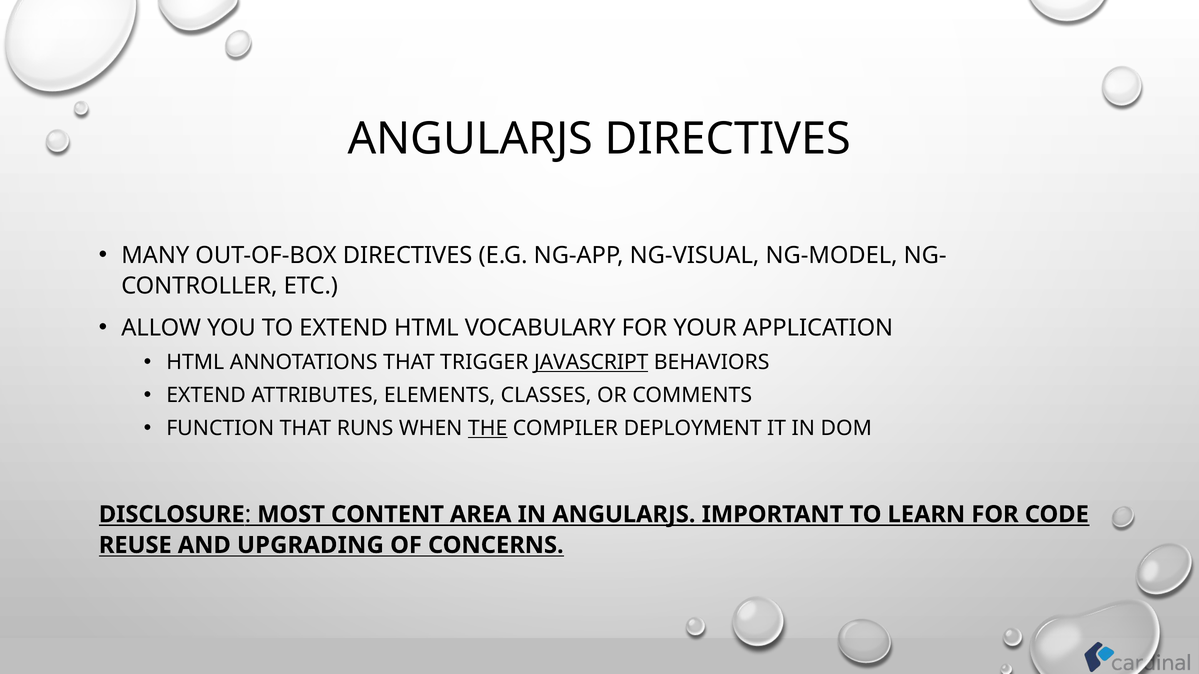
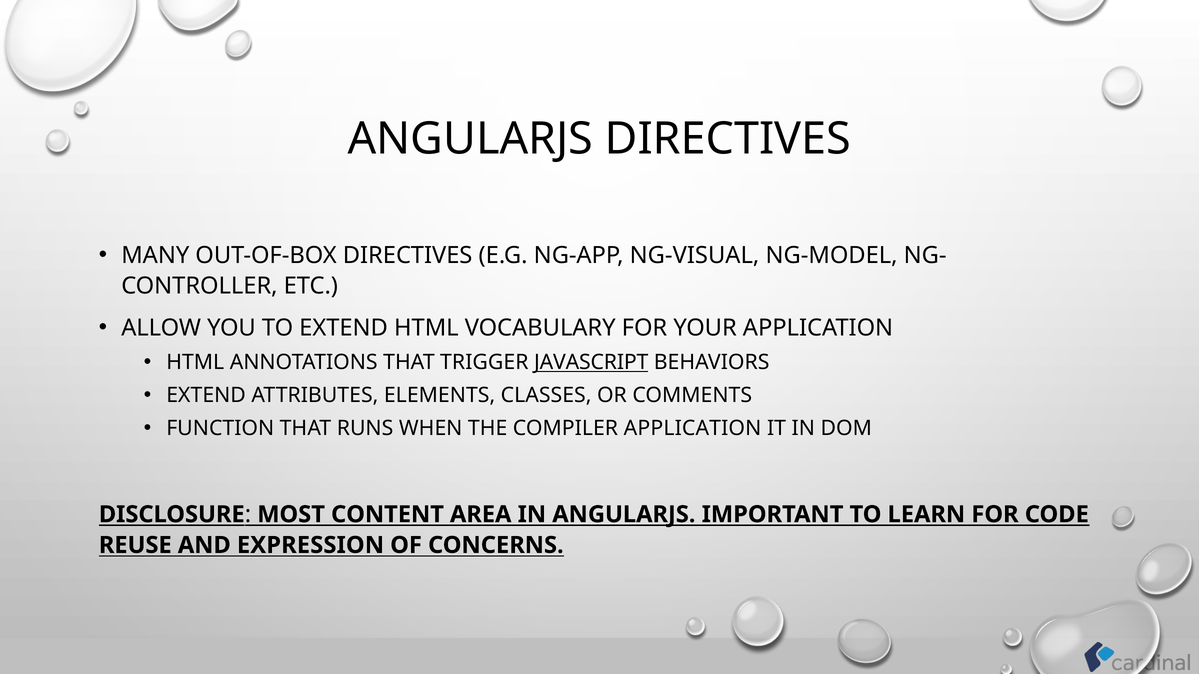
THE underline: present -> none
COMPILER DEPLOYMENT: DEPLOYMENT -> APPLICATION
UPGRADING: UPGRADING -> EXPRESSION
